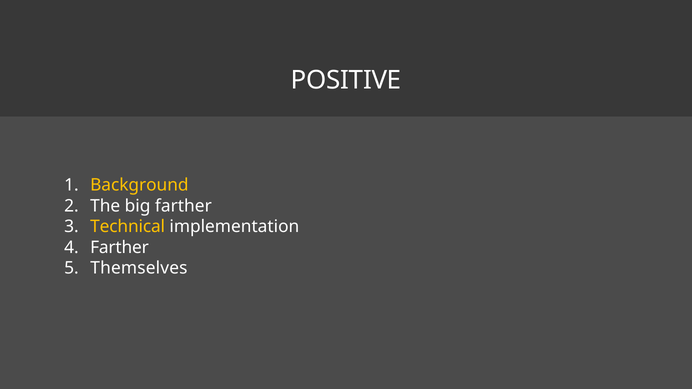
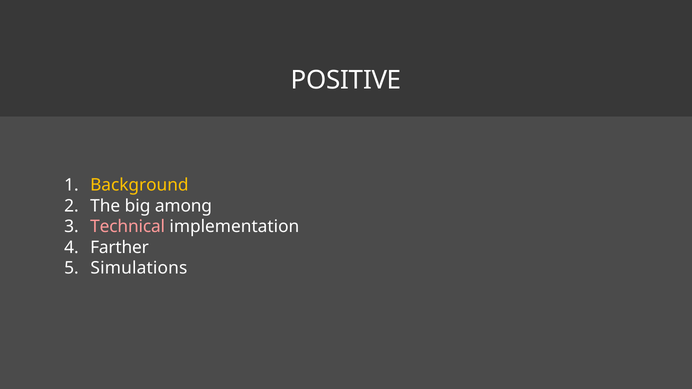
big farther: farther -> among
Technical colour: yellow -> pink
Themselves: Themselves -> Simulations
